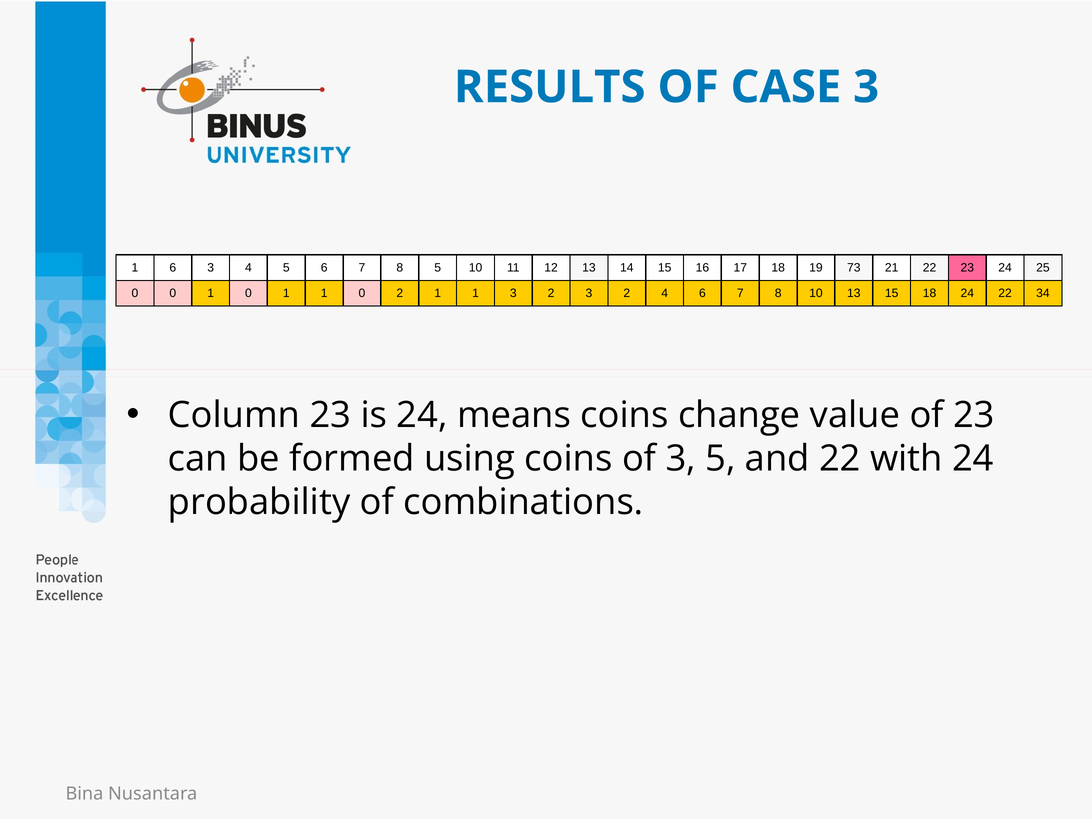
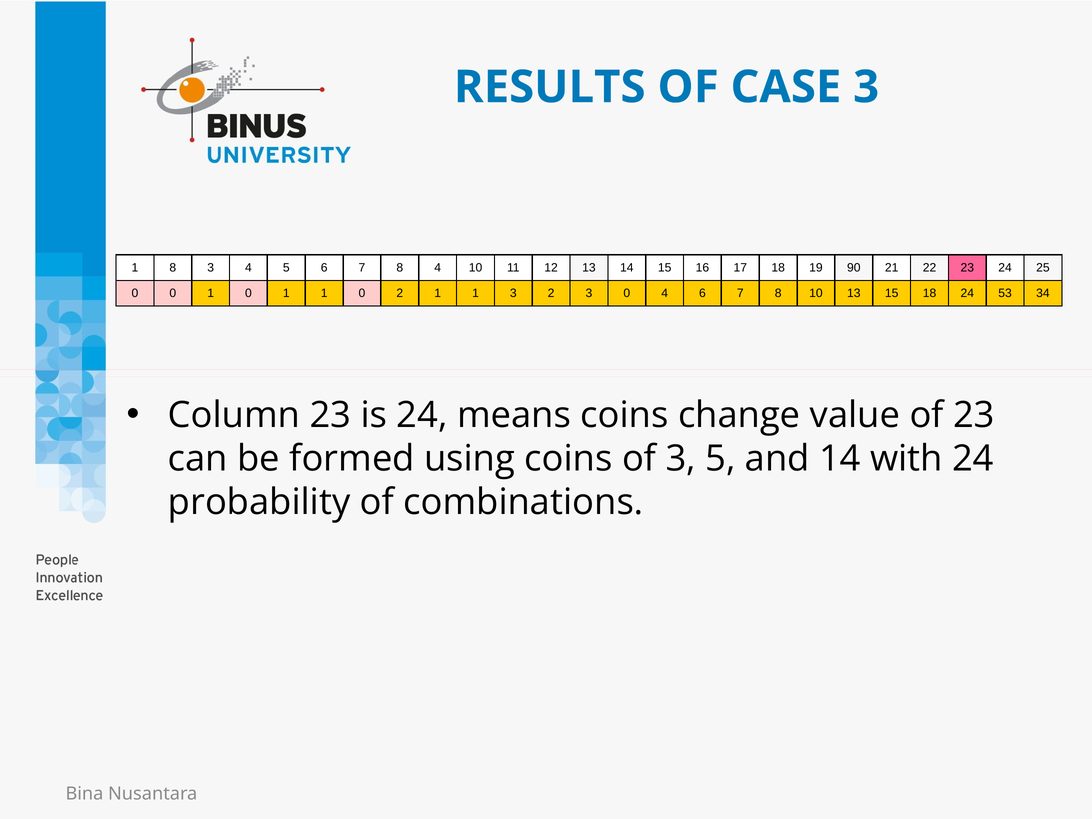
1 6: 6 -> 8
8 5: 5 -> 4
73: 73 -> 90
2 3 2: 2 -> 0
24 22: 22 -> 53
and 22: 22 -> 14
